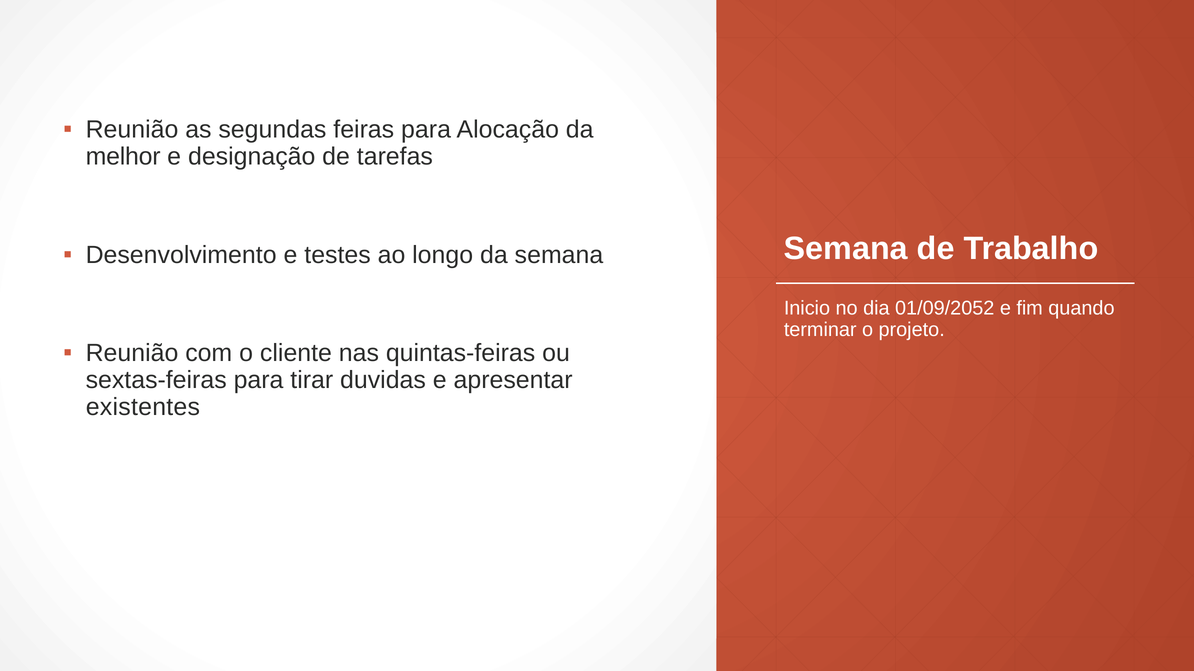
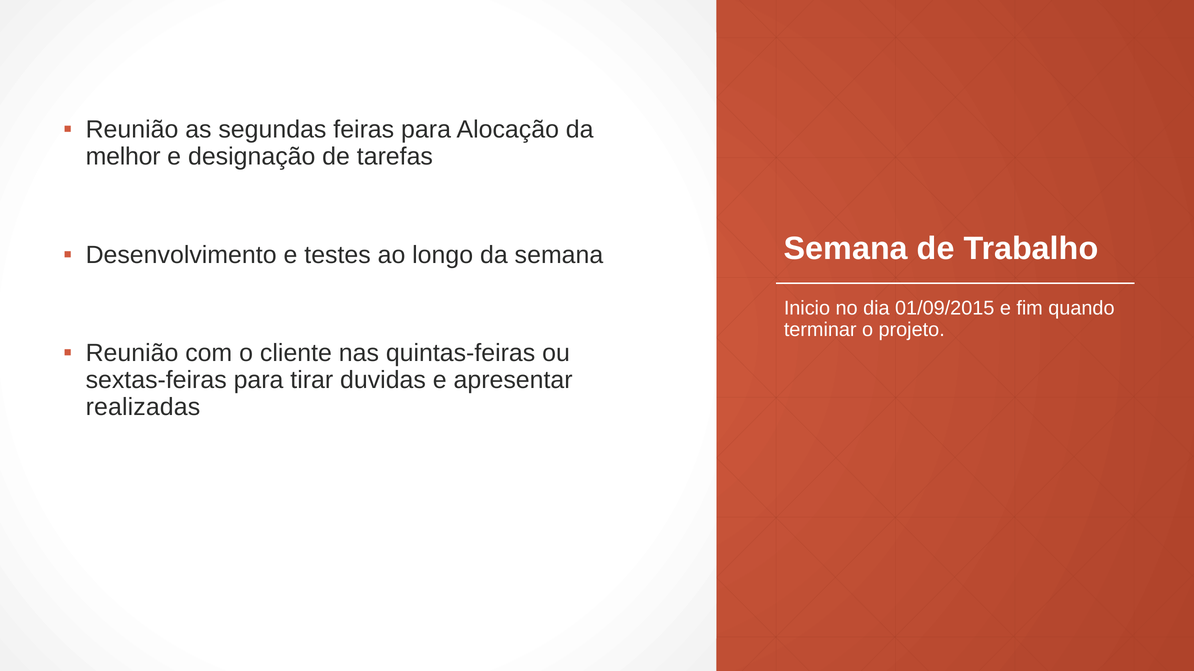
01/09/2052: 01/09/2052 -> 01/09/2015
existentes: existentes -> realizadas
